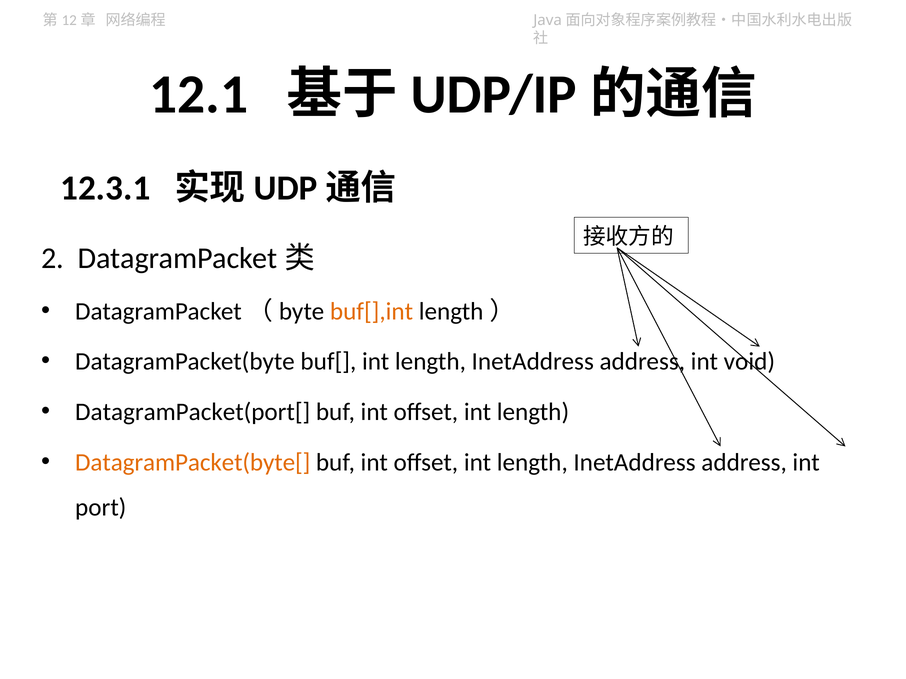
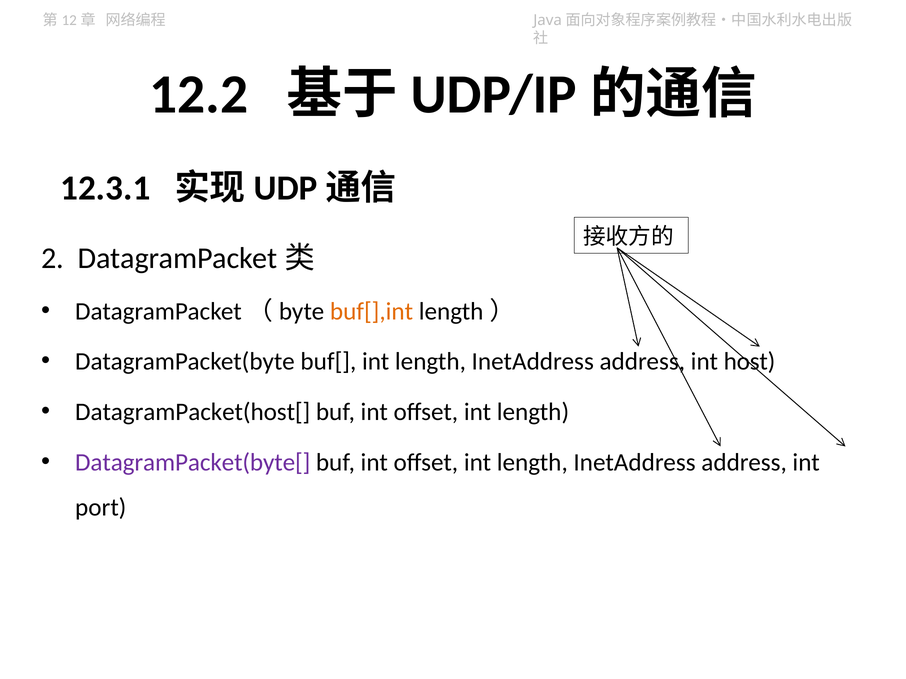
12.1: 12.1 -> 12.2
void: void -> host
DatagramPacket(port[: DatagramPacket(port[ -> DatagramPacket(host[
DatagramPacket(byte[ colour: orange -> purple
